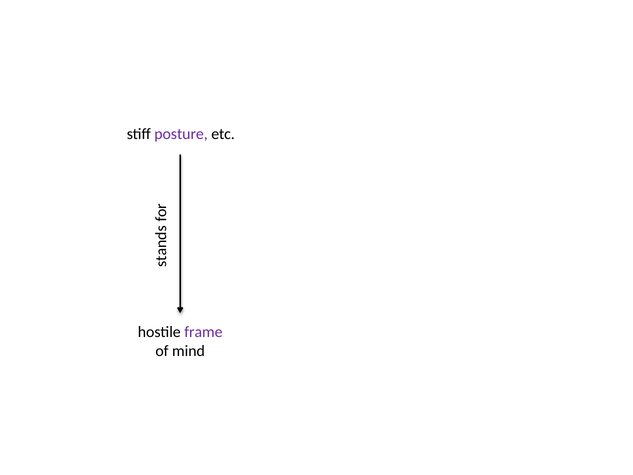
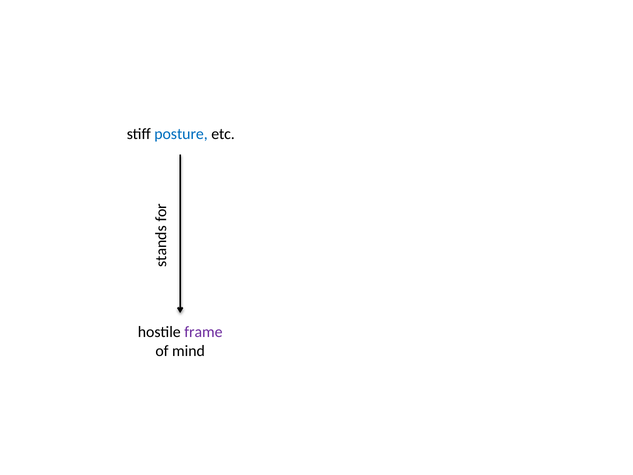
posture colour: purple -> blue
